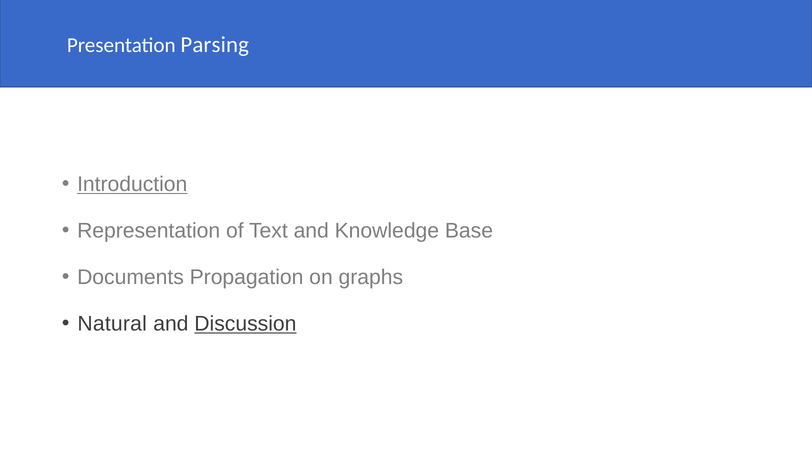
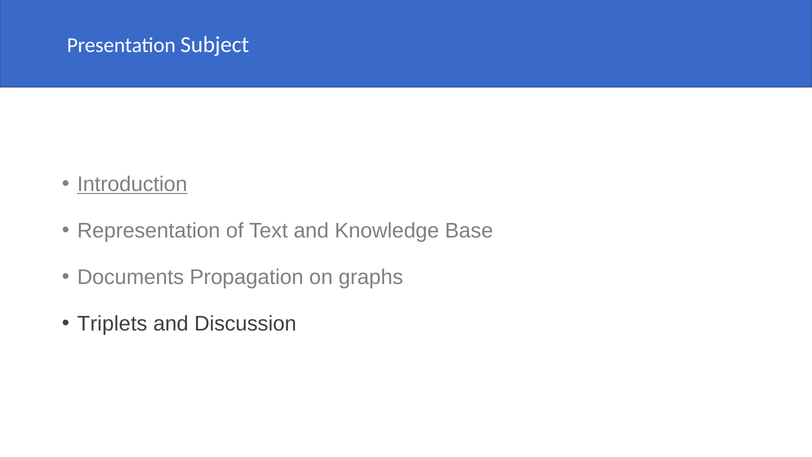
Parsing: Parsing -> Subject
Natural: Natural -> Triplets
Discussion underline: present -> none
